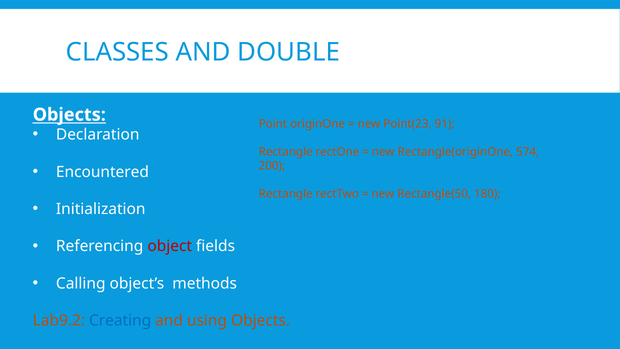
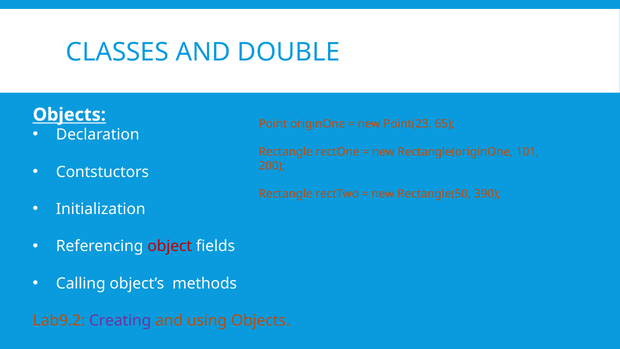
91: 91 -> 65
574: 574 -> 101
Encountered: Encountered -> Contstuctors
180: 180 -> 390
Creating colour: blue -> purple
